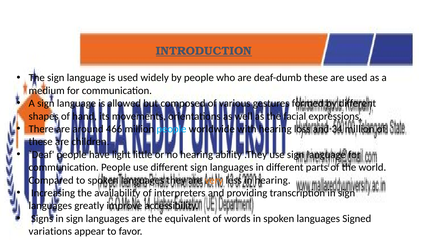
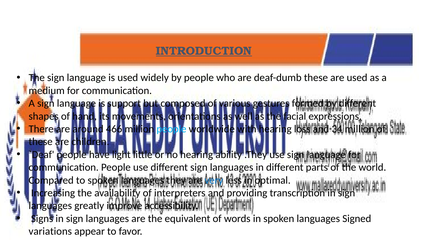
allowed: allowed -> support
very colour: orange -> blue
in hearing: hearing -> optimal
